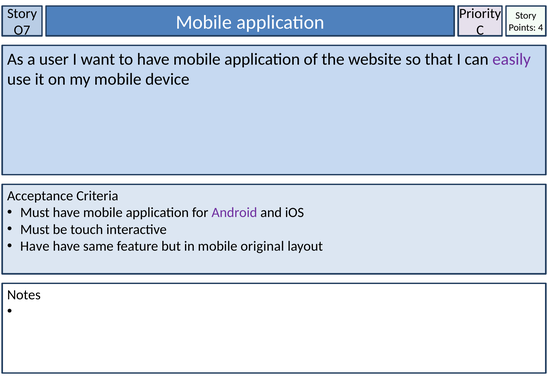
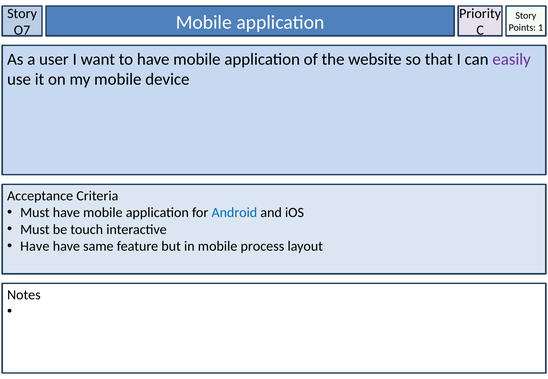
4: 4 -> 1
Android colour: purple -> blue
original: original -> process
